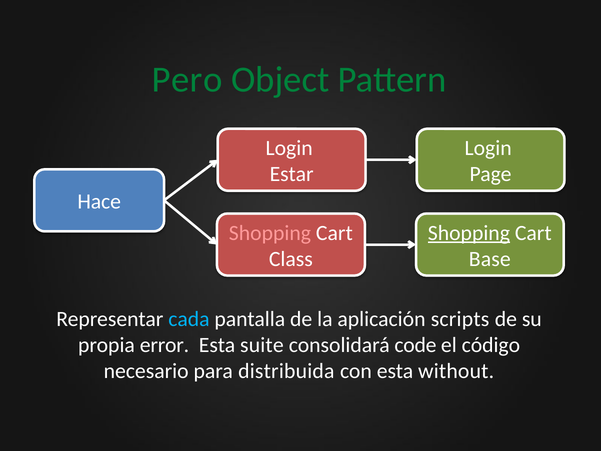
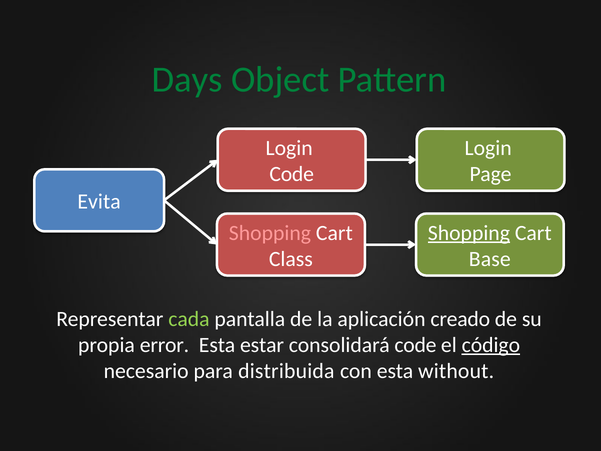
Pero: Pero -> Days
Estar at (292, 174): Estar -> Code
Hace: Hace -> Evita
cada colour: light blue -> light green
scripts: scripts -> creado
suite: suite -> estar
código underline: none -> present
